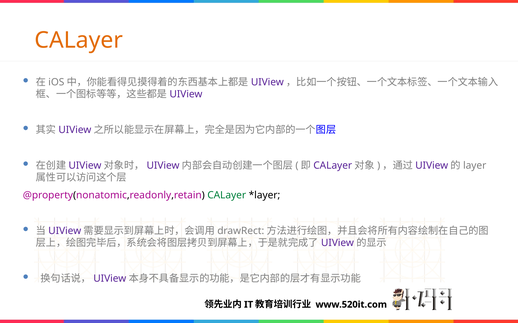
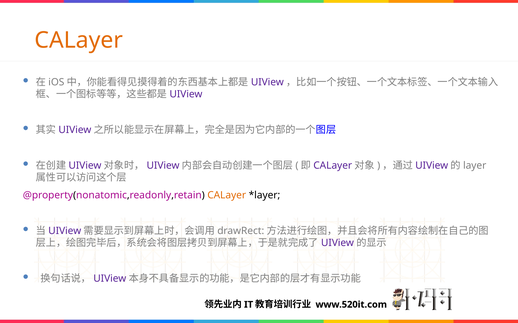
CALayer at (227, 196) colour: green -> orange
